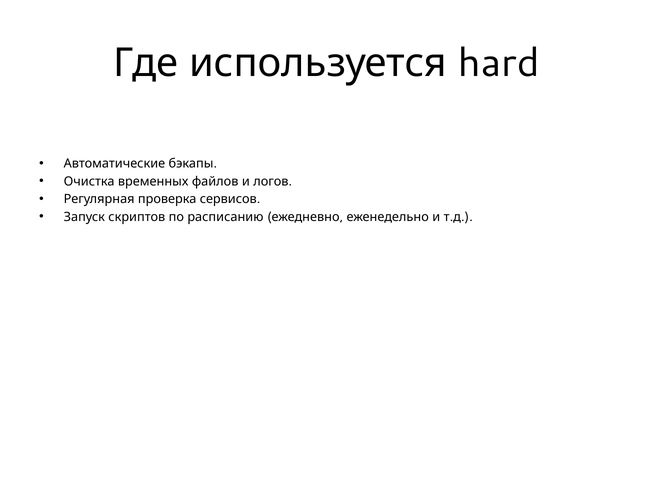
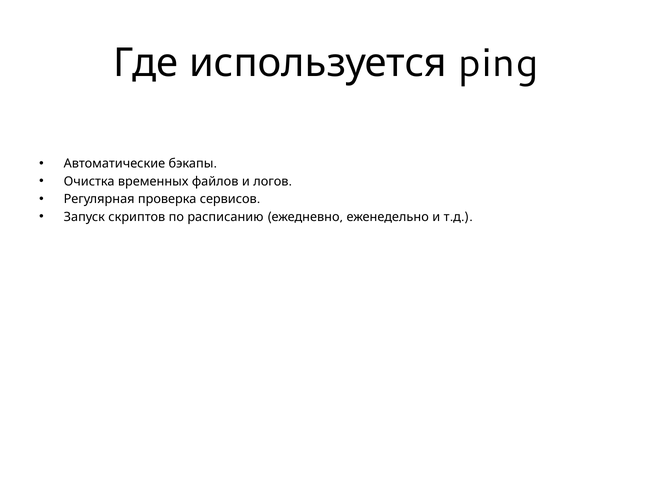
hard: hard -> ping
